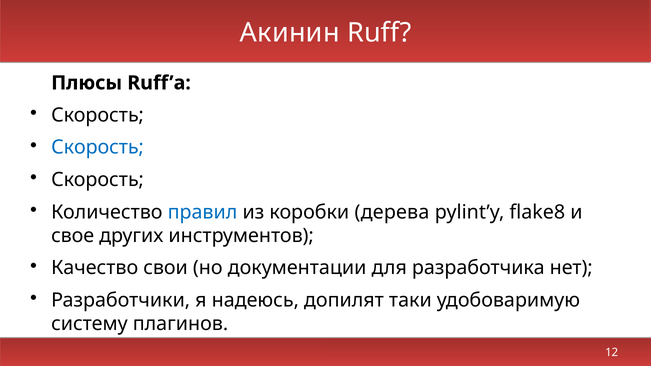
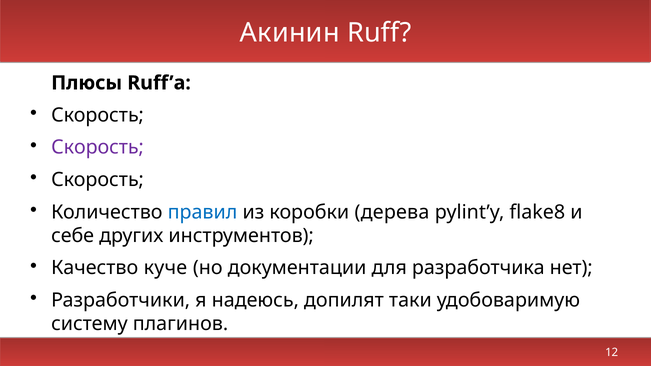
Скорость at (98, 148) colour: blue -> purple
свое: свое -> себе
свои: свои -> куче
